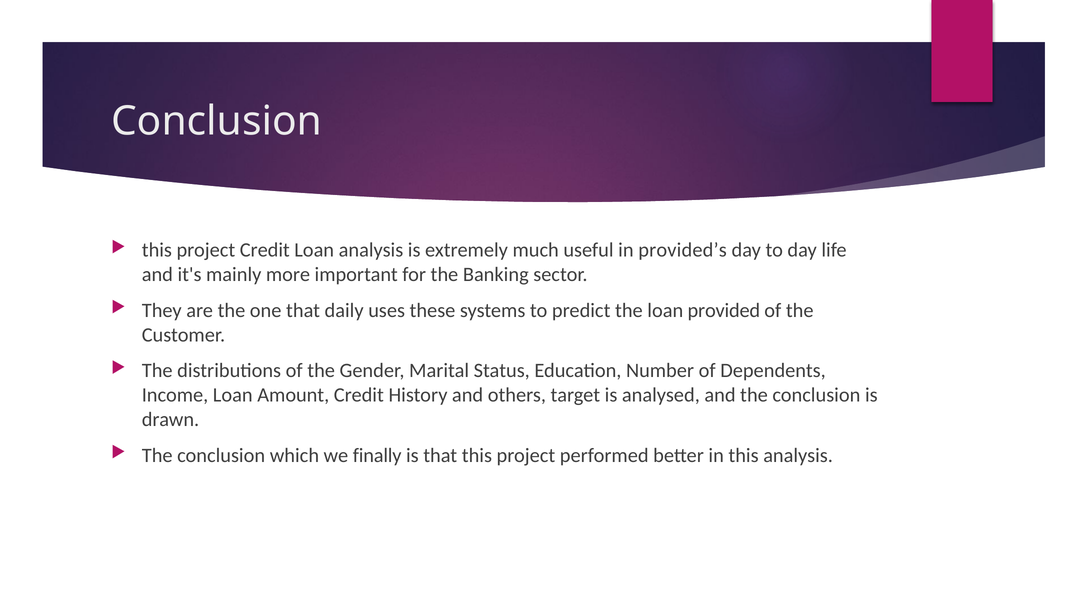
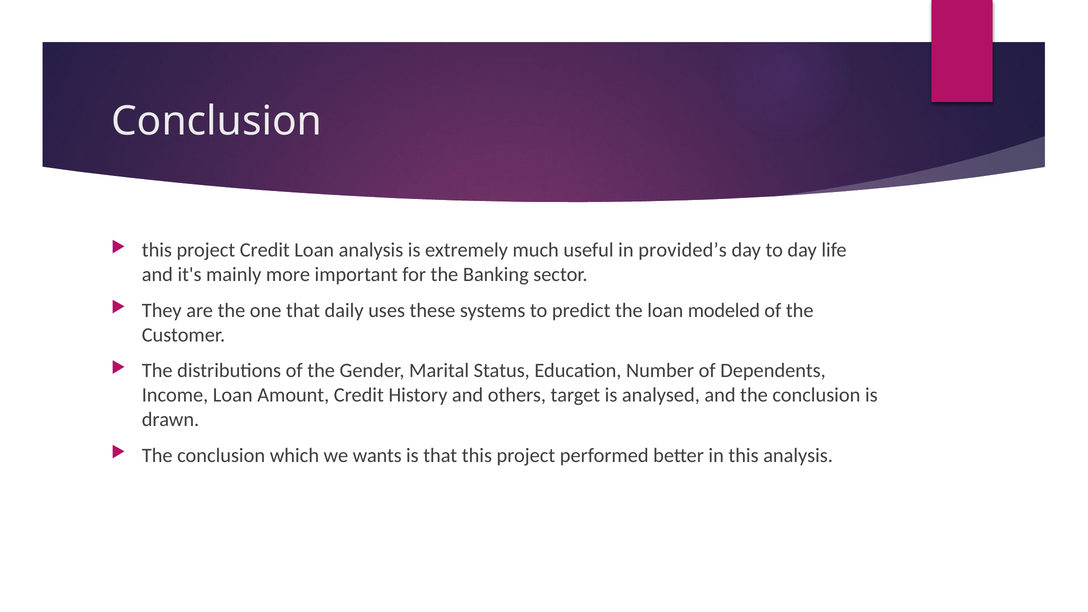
provided: provided -> modeled
finally: finally -> wants
